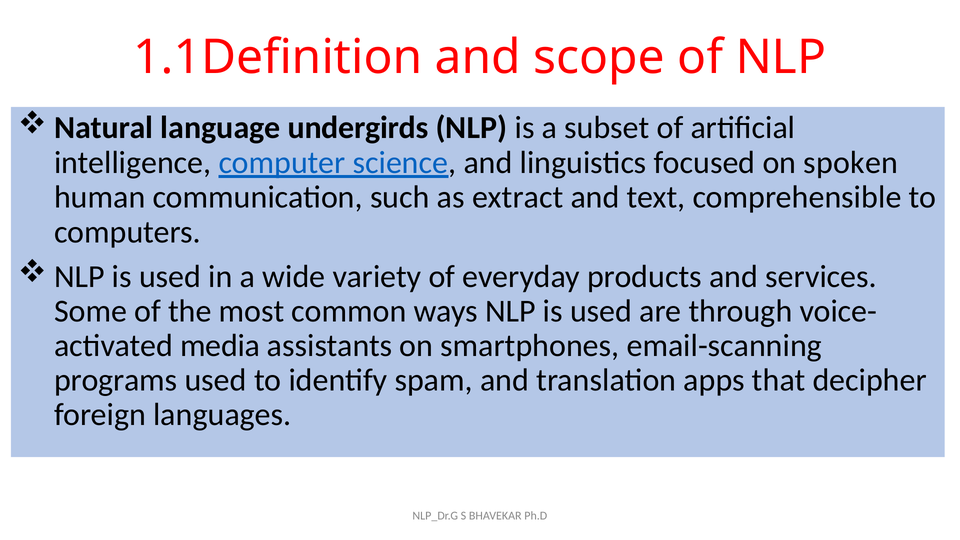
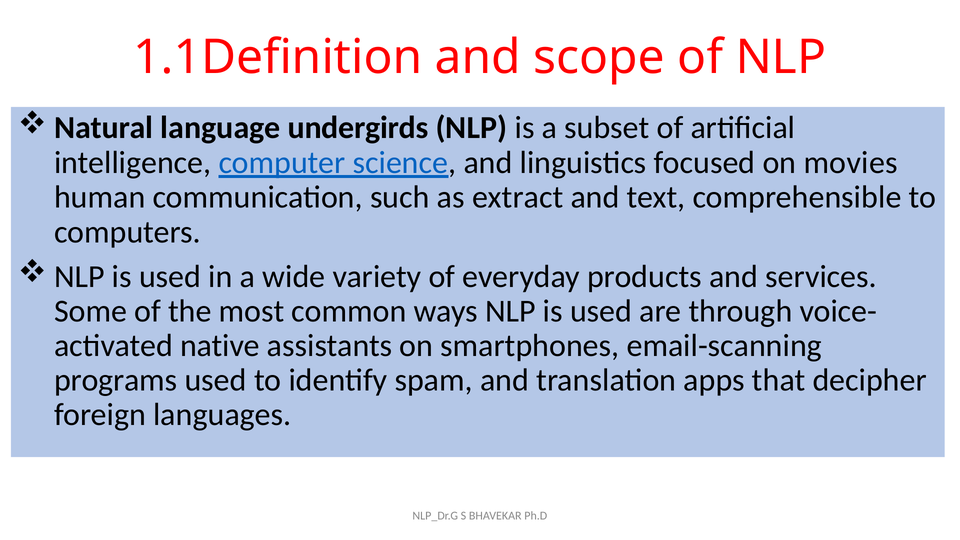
spoken: spoken -> movies
media: media -> native
